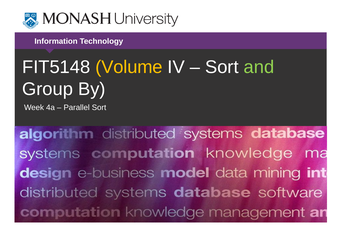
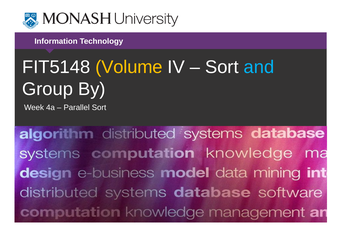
and colour: light green -> light blue
